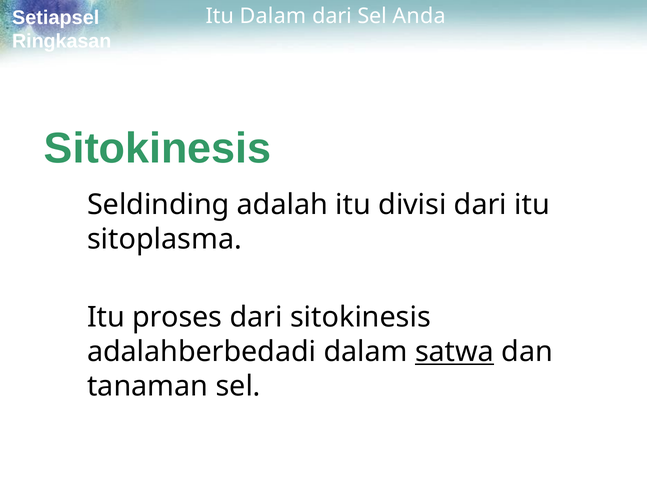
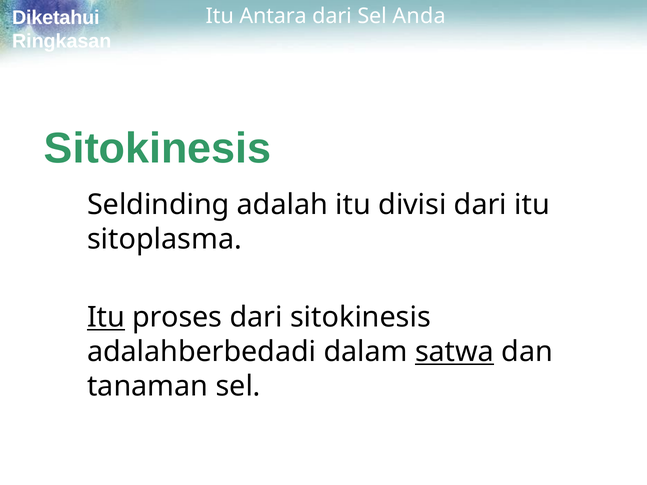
Setiapsel: Setiapsel -> Diketahui
Itu Dalam: Dalam -> Antara
Itu at (106, 318) underline: none -> present
